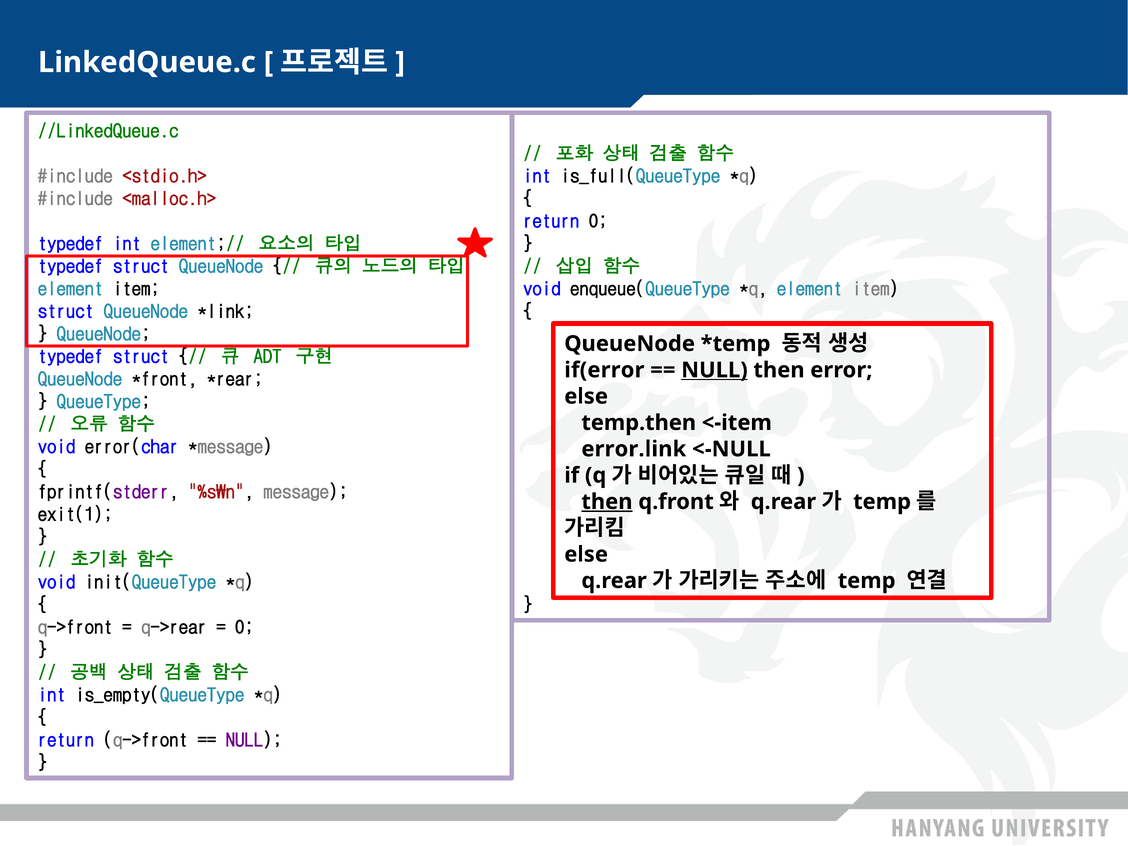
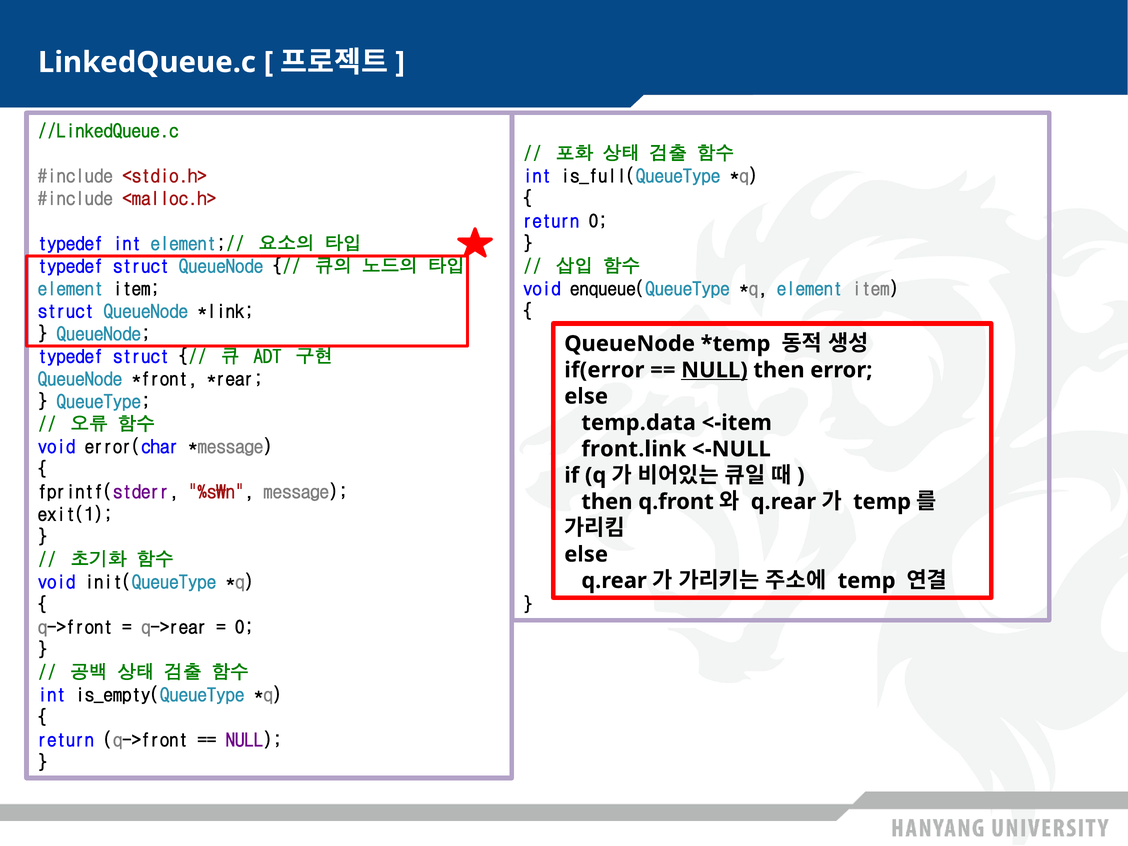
temp.then: temp.then -> temp.data
error.link: error.link -> front.link
then at (607, 502) underline: present -> none
